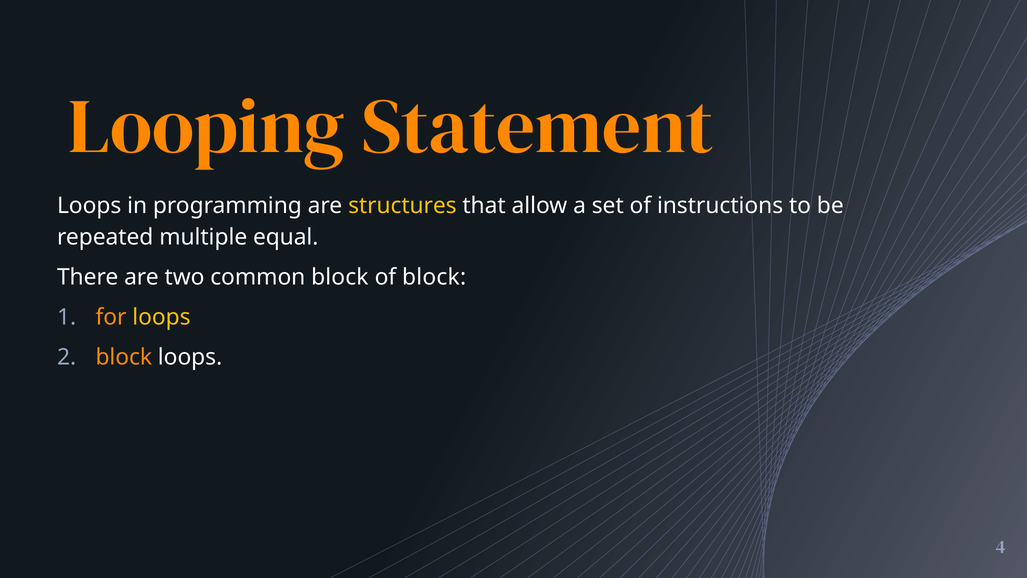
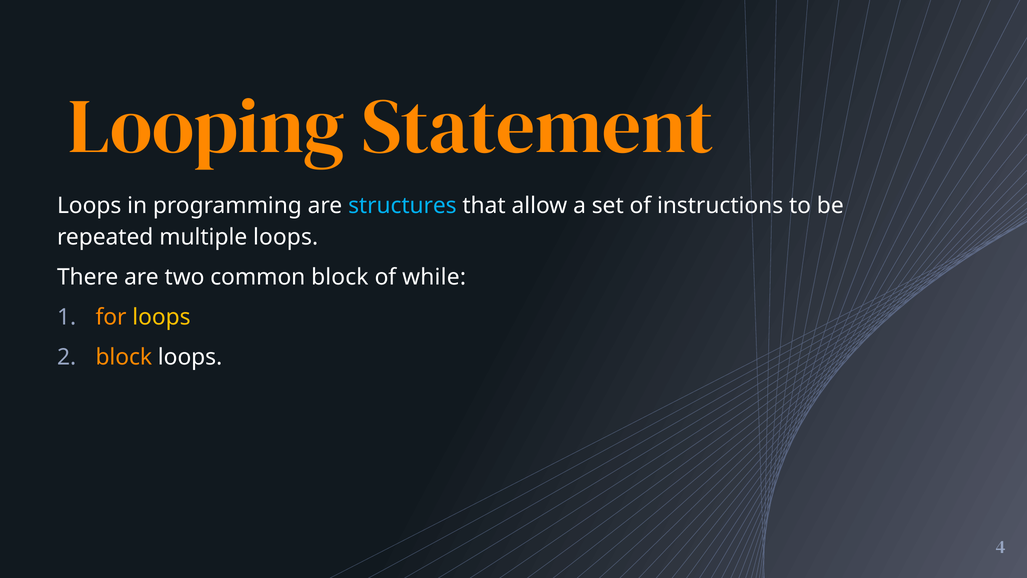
structures colour: yellow -> light blue
multiple equal: equal -> loops
of block: block -> while
